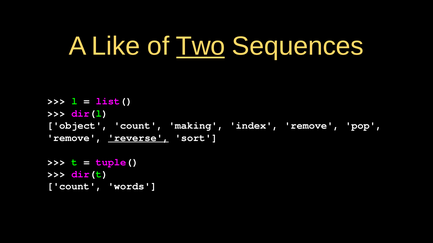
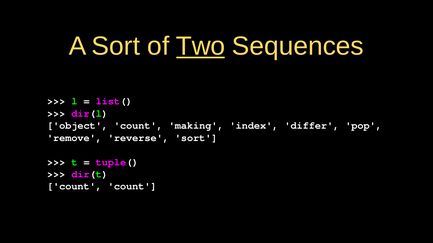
A Like: Like -> Sort
index remove: remove -> differ
reverse underline: present -> none
count words: words -> count
